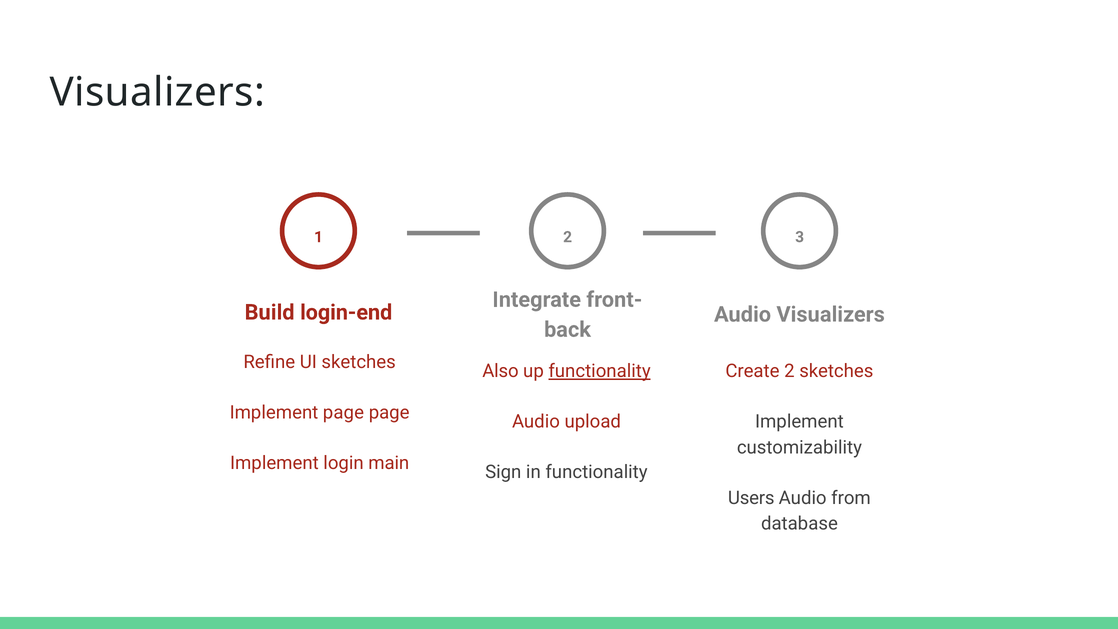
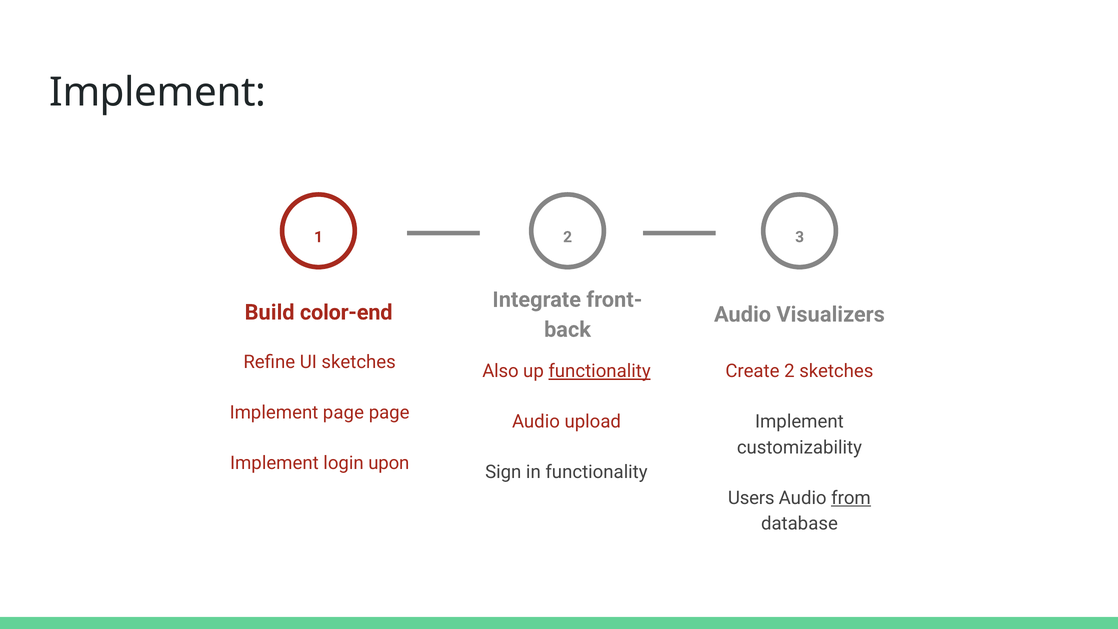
Visualizers at (157, 93): Visualizers -> Implement
login-end: login-end -> color-end
main: main -> upon
from underline: none -> present
